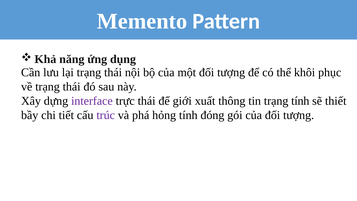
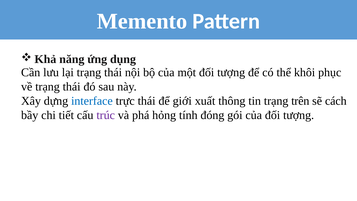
interface colour: purple -> blue
trạng tính: tính -> trên
thiết: thiết -> cách
